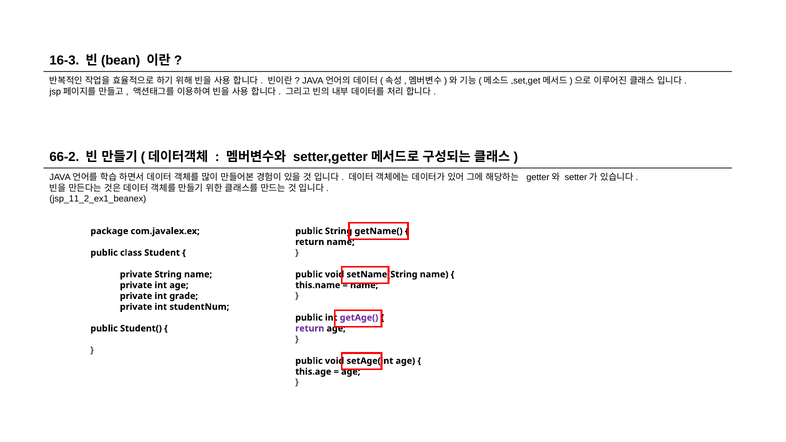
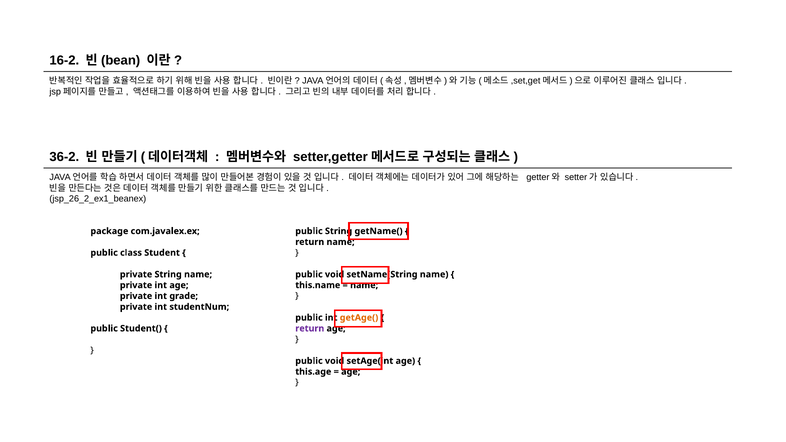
16-3: 16-3 -> 16-2
66-2: 66-2 -> 36-2
jsp_11_2_ex1_beanex: jsp_11_2_ex1_beanex -> jsp_26_2_ex1_beanex
getAge( colour: purple -> orange
